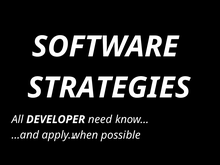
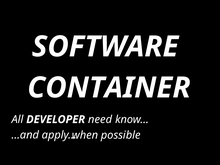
STRATEGIES: STRATEGIES -> CONTAINER
